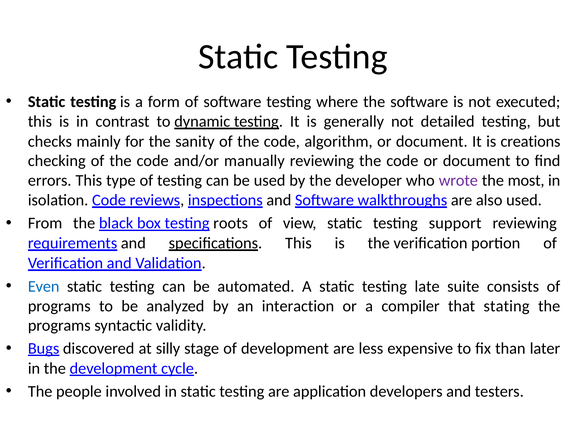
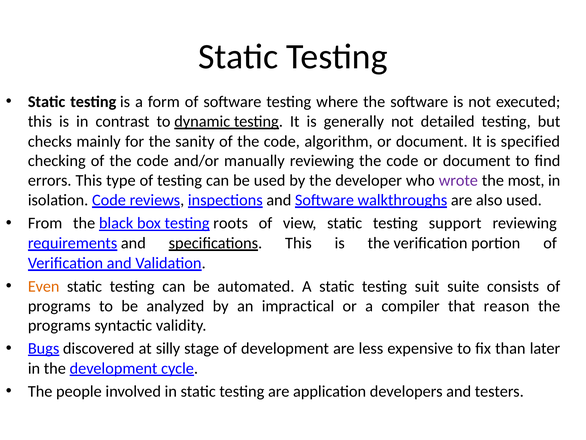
creations: creations -> specified
Even colour: blue -> orange
late: late -> suit
interaction: interaction -> impractical
stating: stating -> reason
